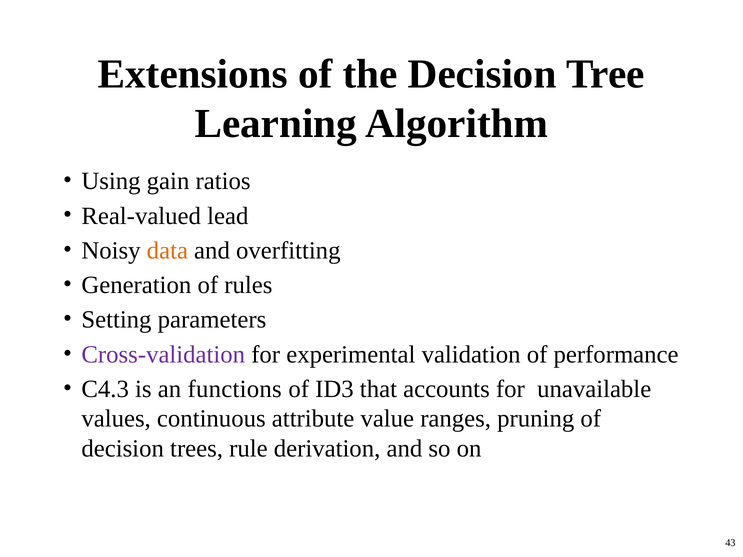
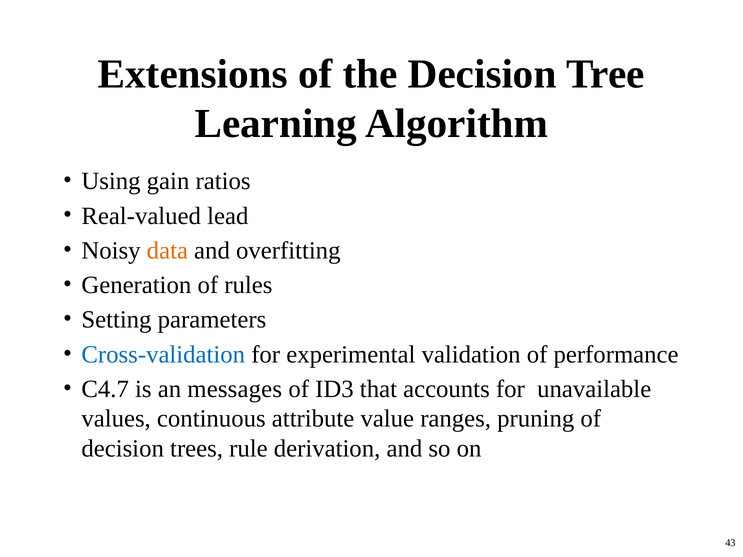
Cross-validation colour: purple -> blue
C4.3: C4.3 -> C4.7
functions: functions -> messages
